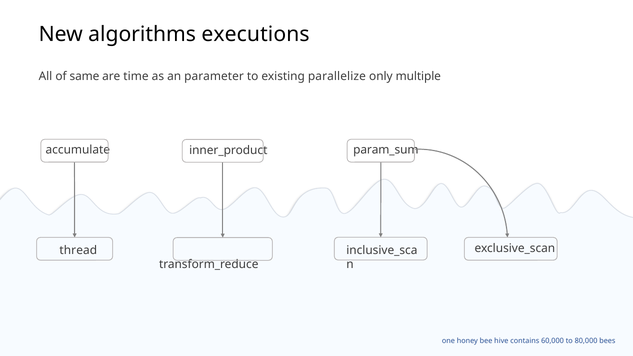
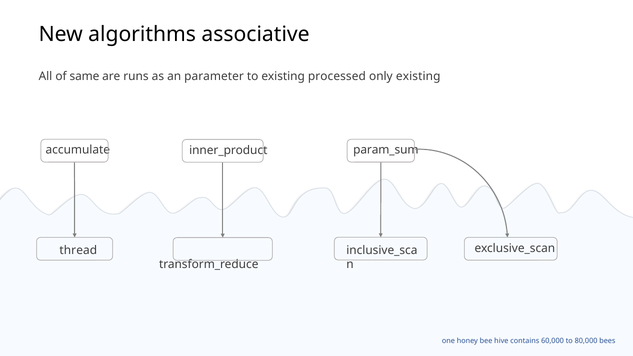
executions: executions -> associative
time: time -> runs
parallelize: parallelize -> processed
only multiple: multiple -> existing
